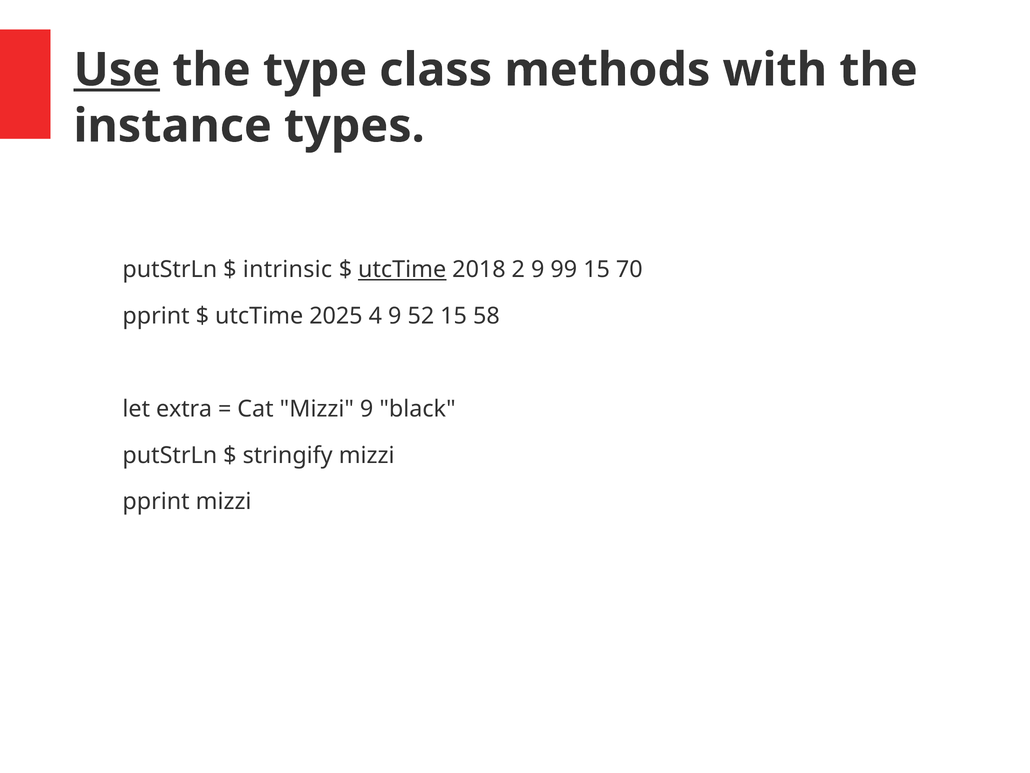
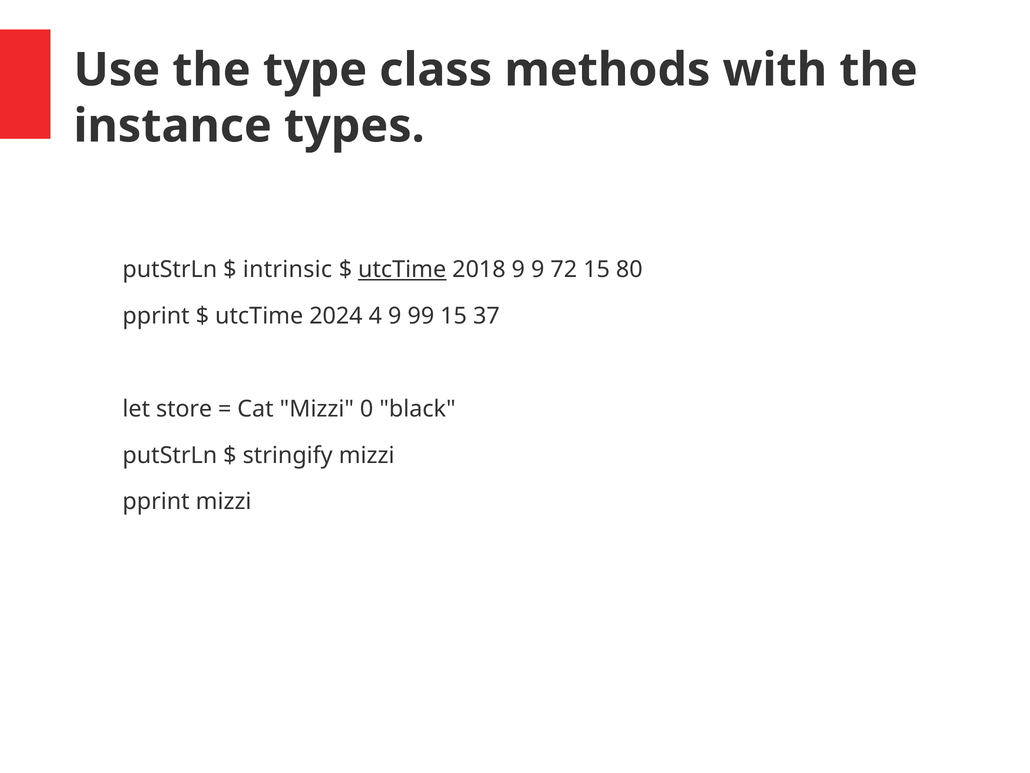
Use underline: present -> none
2018 2: 2 -> 9
99: 99 -> 72
70: 70 -> 80
2025: 2025 -> 2024
52: 52 -> 99
58: 58 -> 37
extra: extra -> store
Mizzi 9: 9 -> 0
